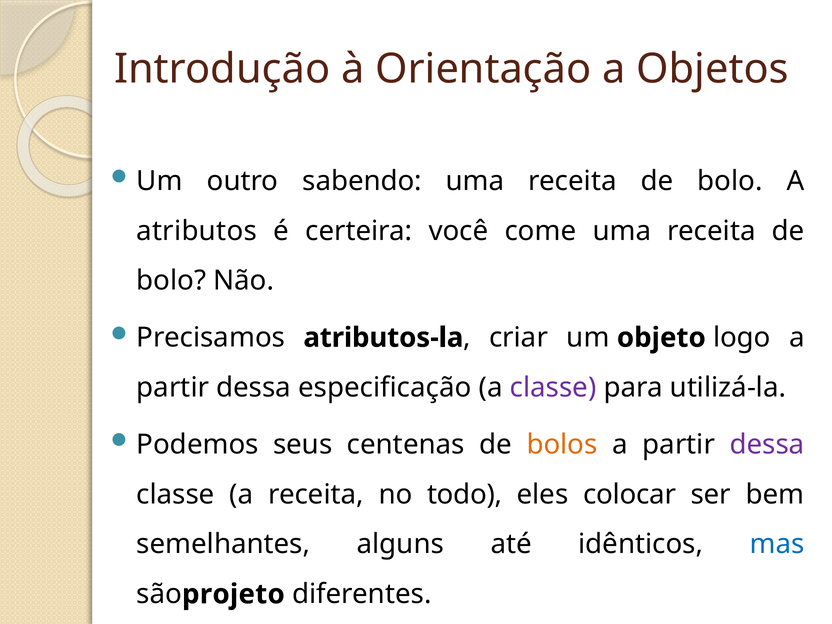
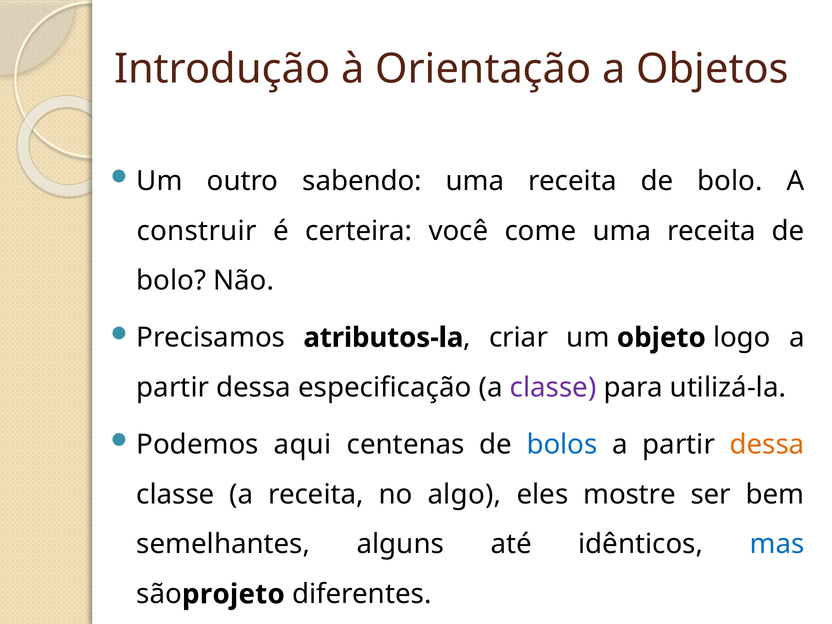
atributos: atributos -> construir
seus: seus -> aqui
bolos colour: orange -> blue
dessa at (767, 444) colour: purple -> orange
todo: todo -> algo
colocar: colocar -> mostre
